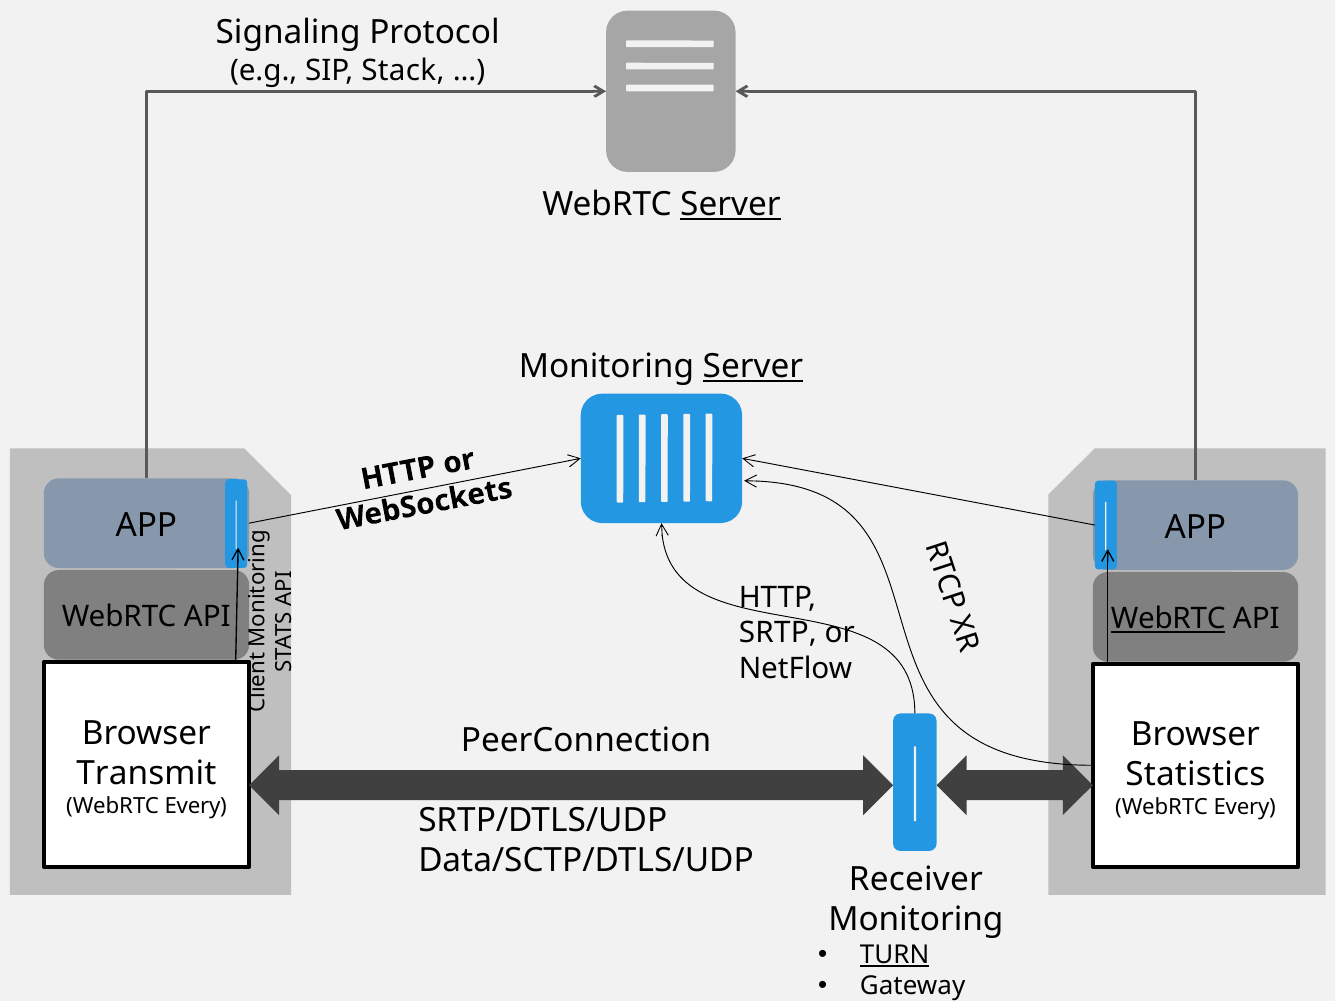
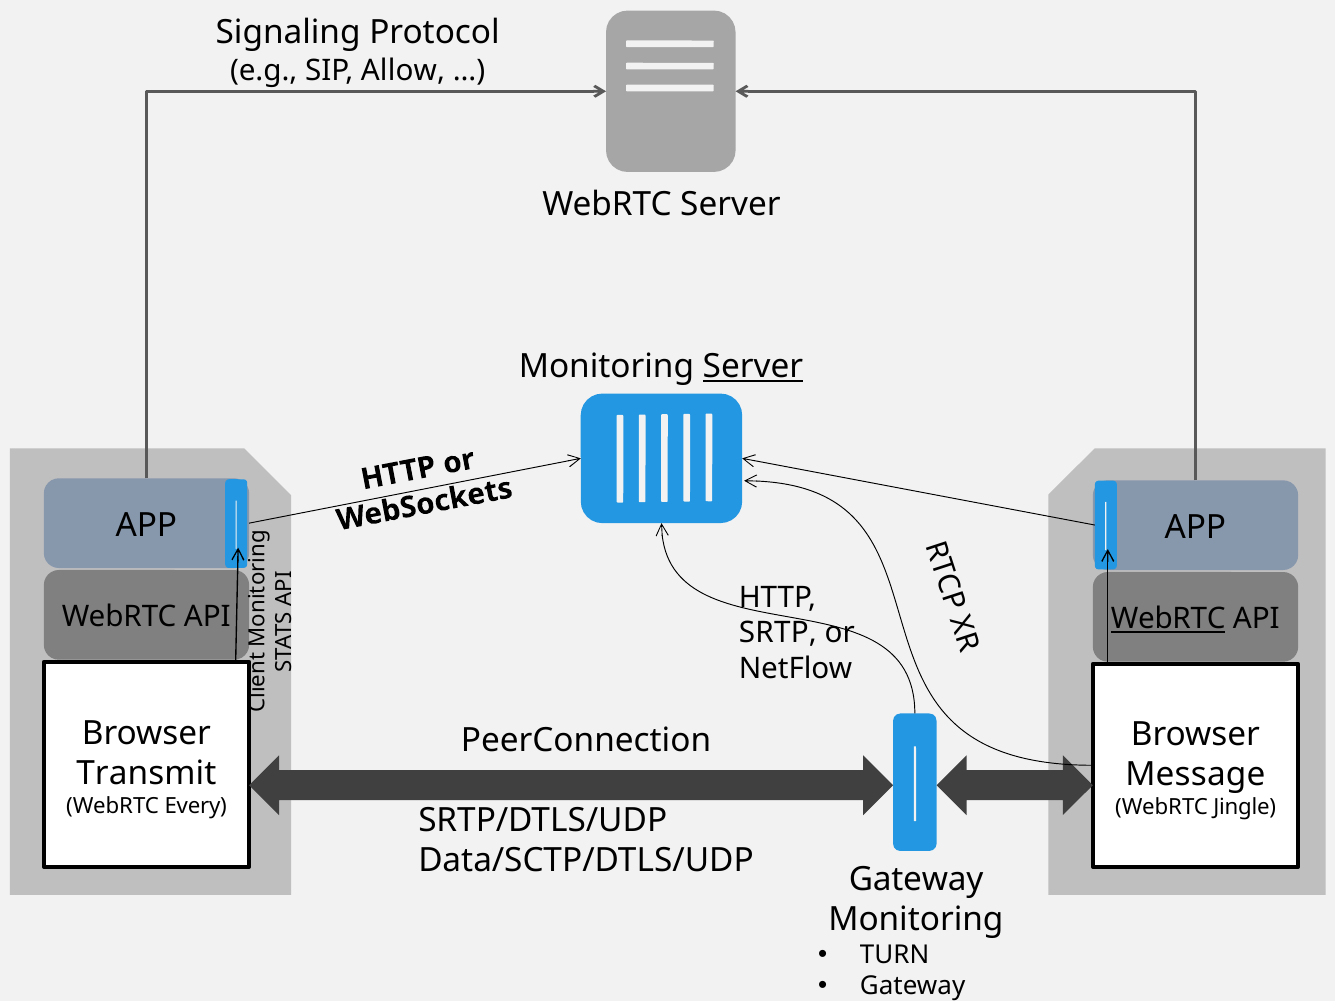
Stack: Stack -> Allow
Server at (730, 205) underline: present -> none
Statistics: Statistics -> Message
Every at (1245, 807): Every -> Jingle
Receiver at (916, 880): Receiver -> Gateway
TURN underline: present -> none
